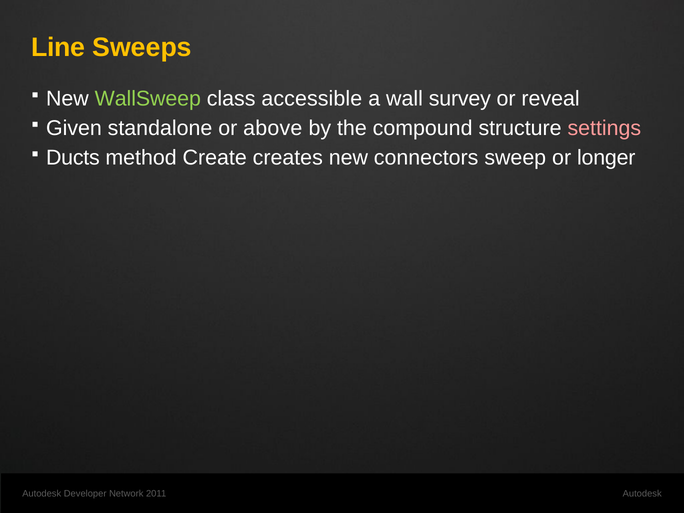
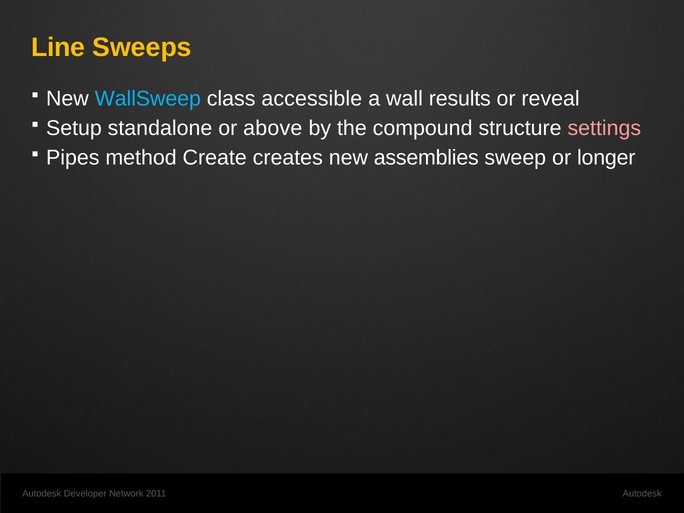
WallSweep colour: light green -> light blue
survey: survey -> results
Given: Given -> Setup
Ducts: Ducts -> Pipes
connectors: connectors -> assemblies
